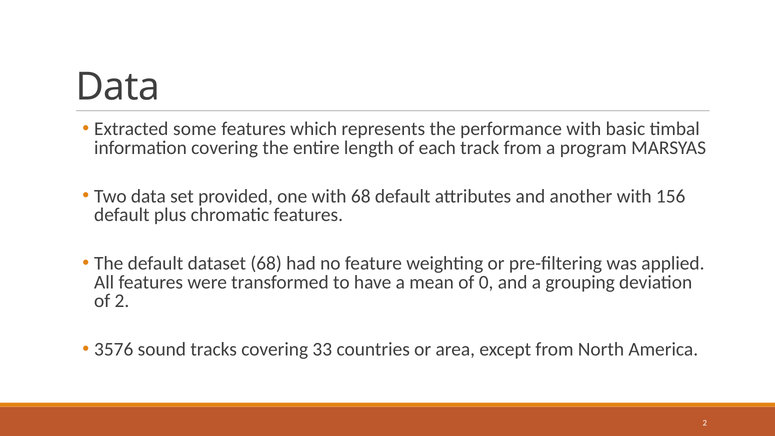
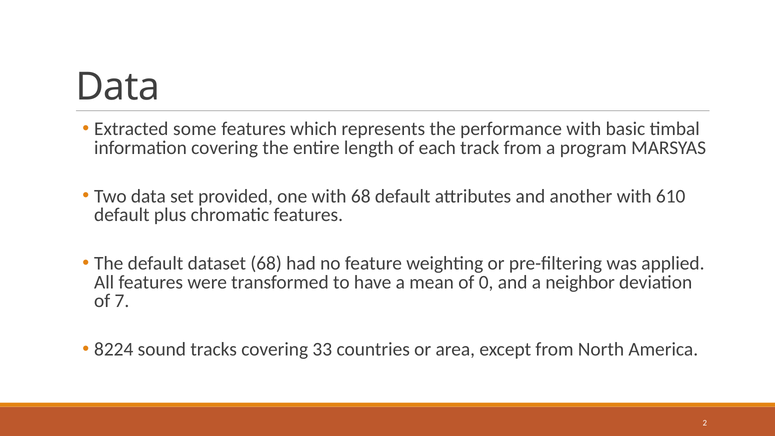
156: 156 -> 610
grouping: grouping -> neighbor
of 2: 2 -> 7
3576: 3576 -> 8224
